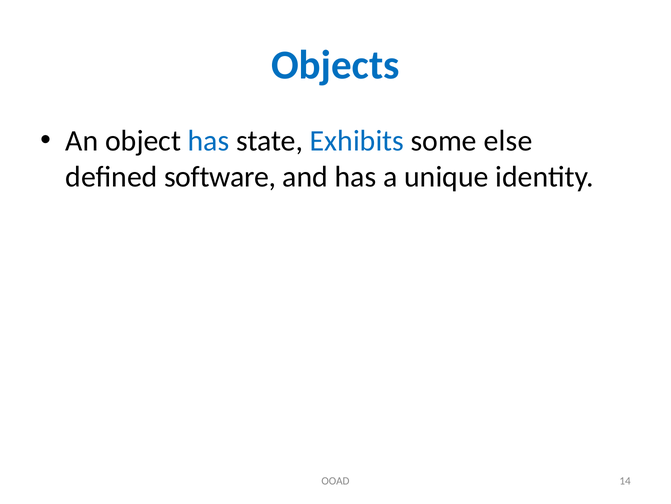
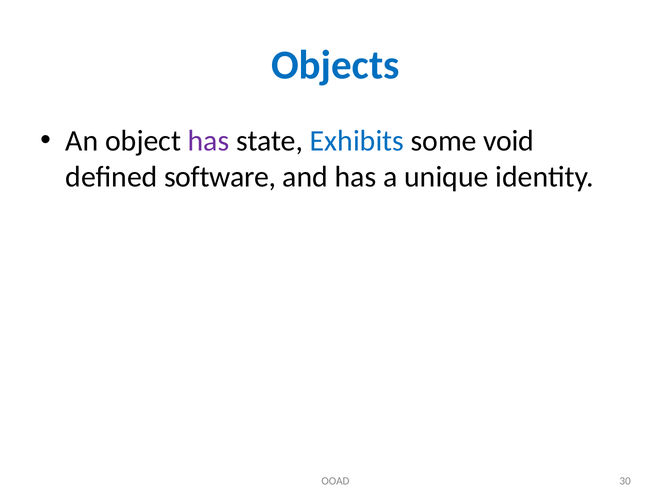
has at (209, 141) colour: blue -> purple
else: else -> void
14: 14 -> 30
